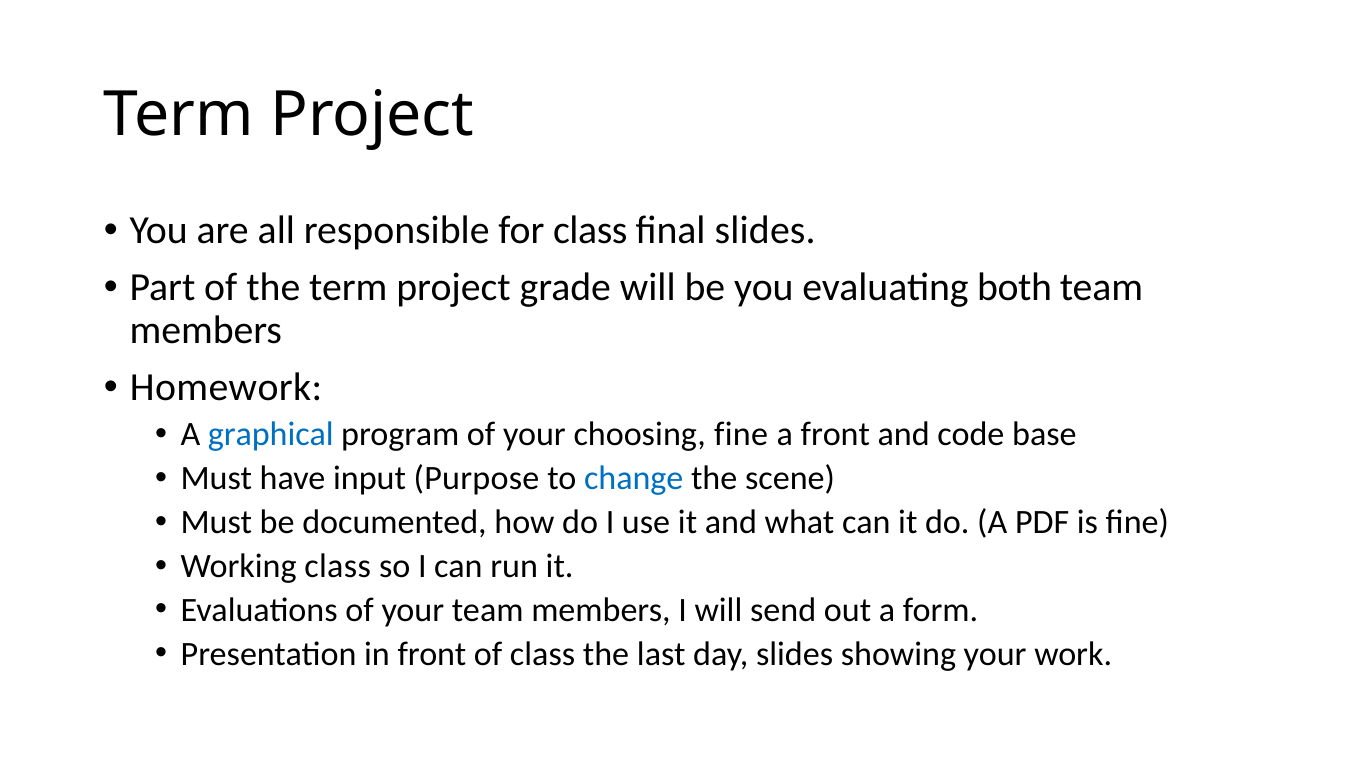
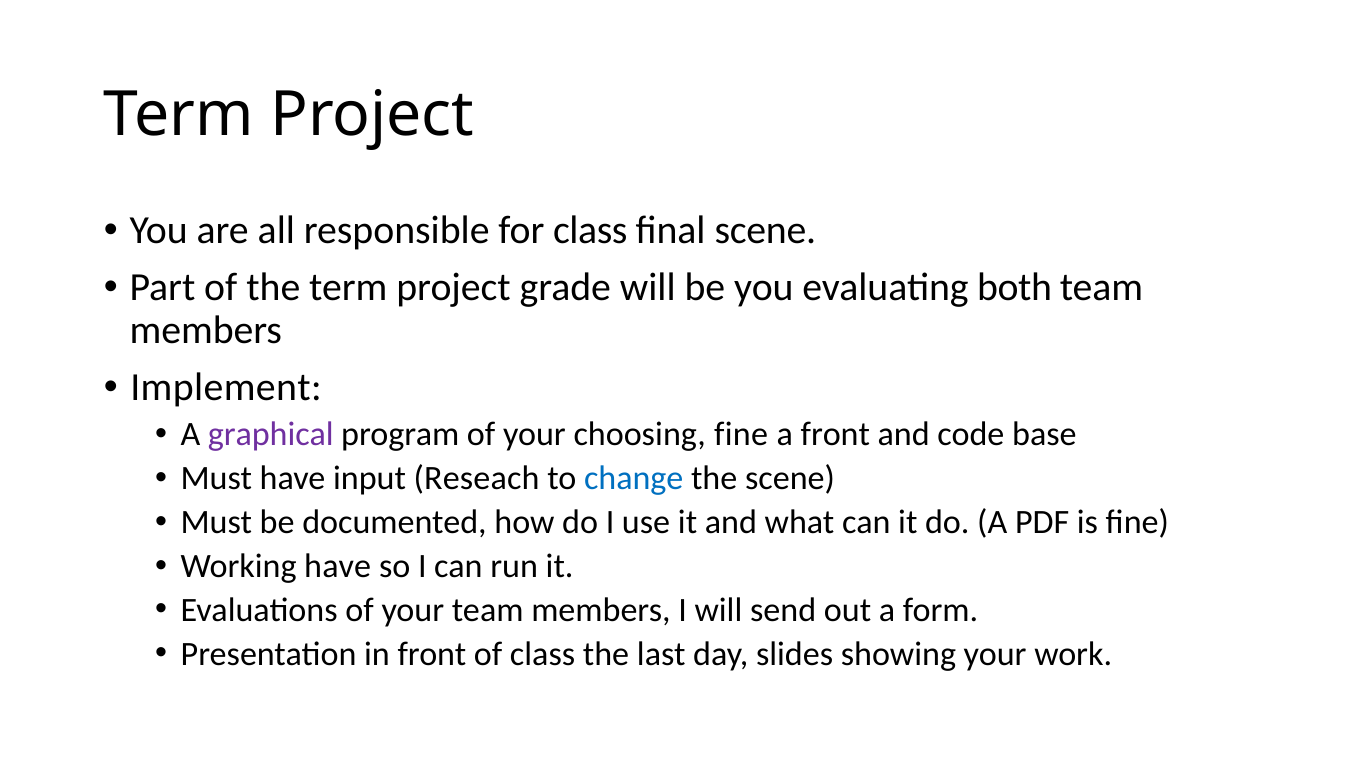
final slides: slides -> scene
Homework: Homework -> Implement
graphical colour: blue -> purple
Purpose: Purpose -> Reseach
Working class: class -> have
